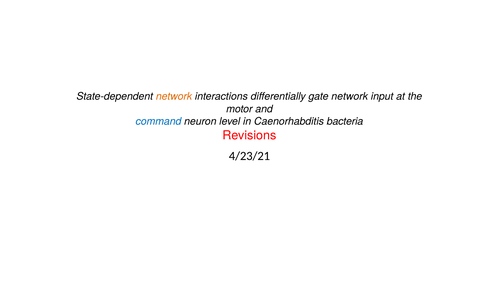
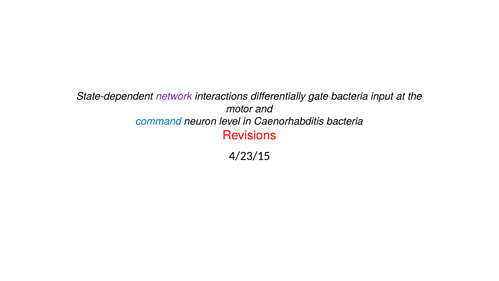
network at (174, 96) colour: orange -> purple
gate network: network -> bacteria
4/23/21: 4/23/21 -> 4/23/15
